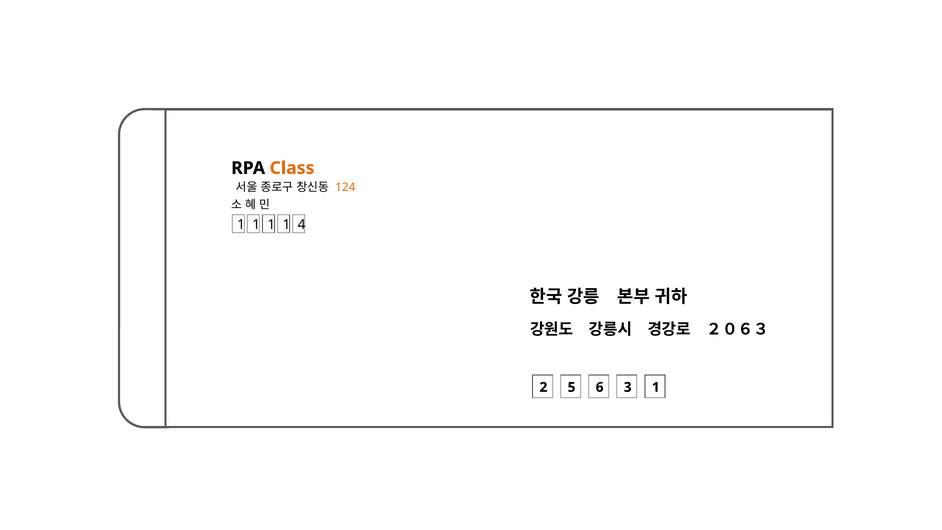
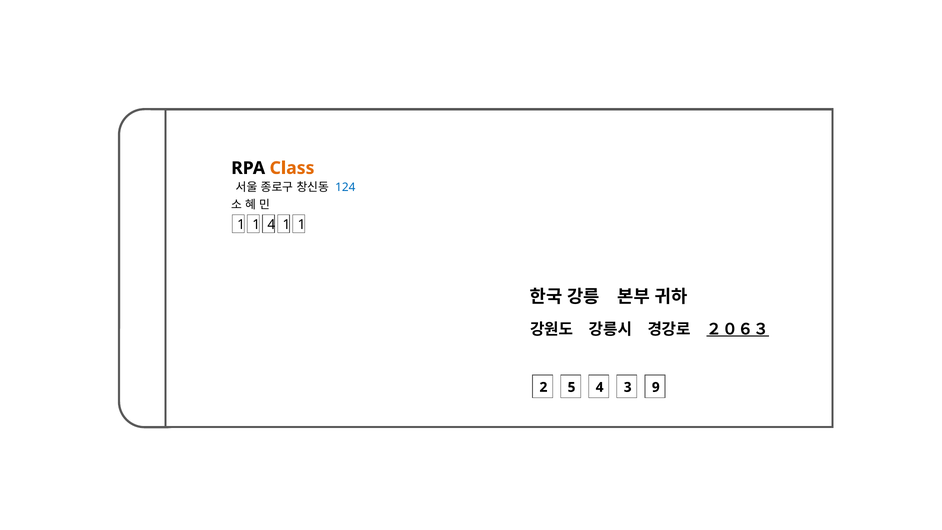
124 colour: orange -> blue
1 at (271, 225): 1 -> 4
4 at (302, 225): 4 -> 1
２０６３ underline: none -> present
5 6: 6 -> 4
3 1: 1 -> 9
